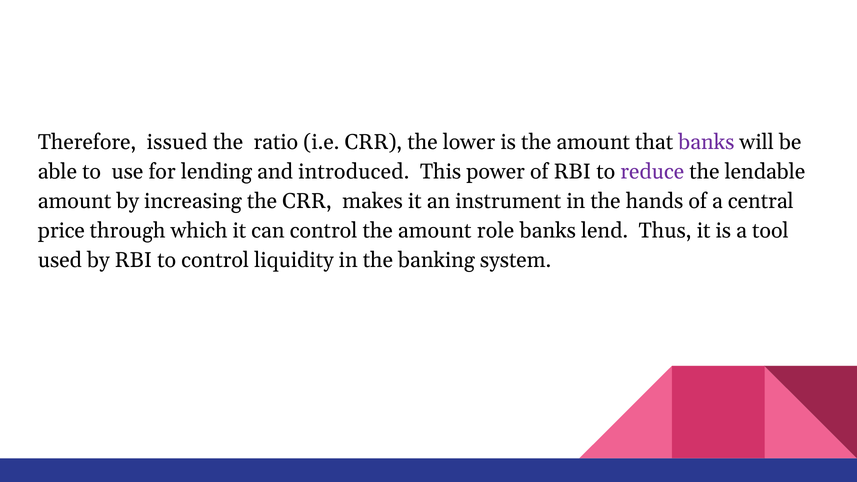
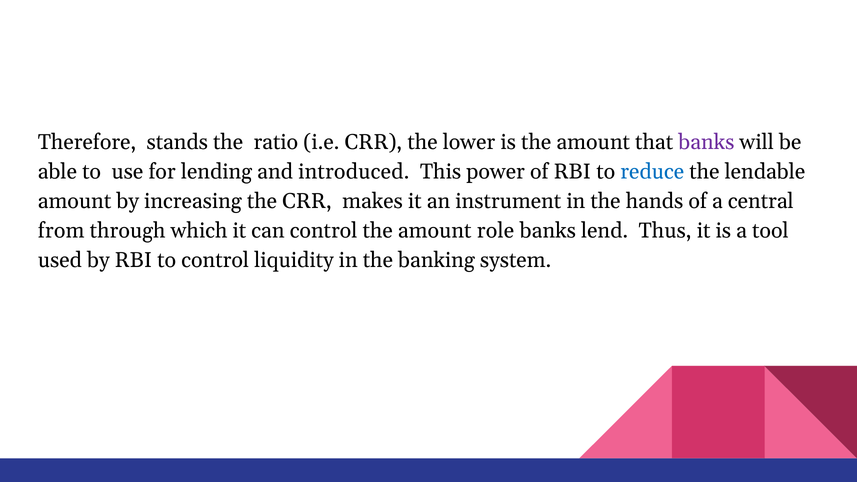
issued: issued -> stands
reduce colour: purple -> blue
price: price -> from
